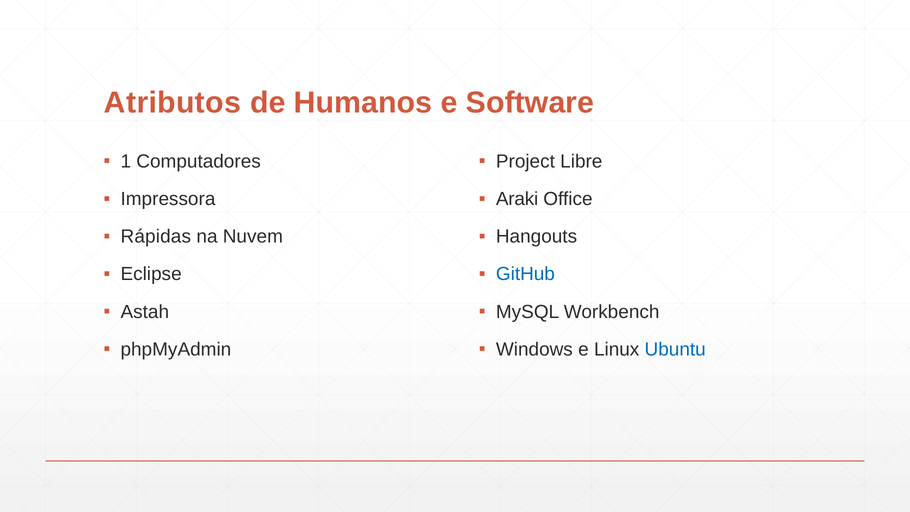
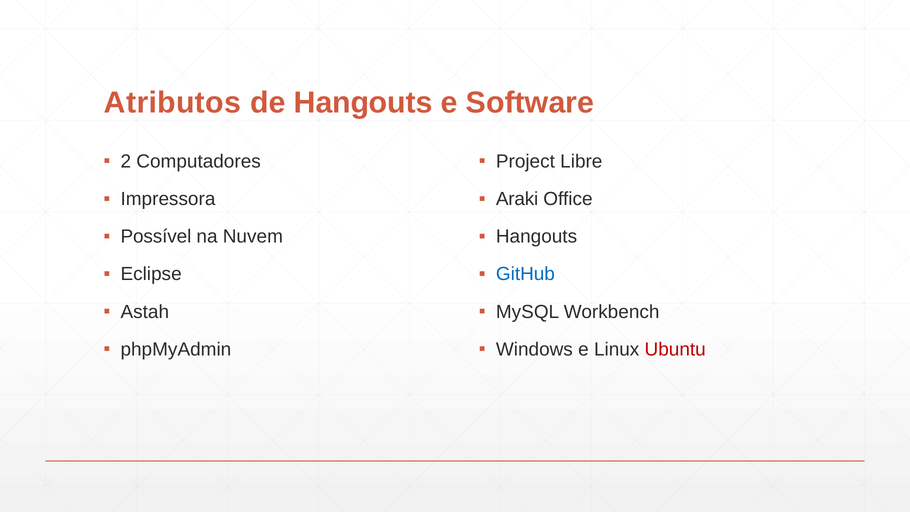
de Humanos: Humanos -> Hangouts
1: 1 -> 2
Rápidas: Rápidas -> Possível
Ubuntu colour: blue -> red
